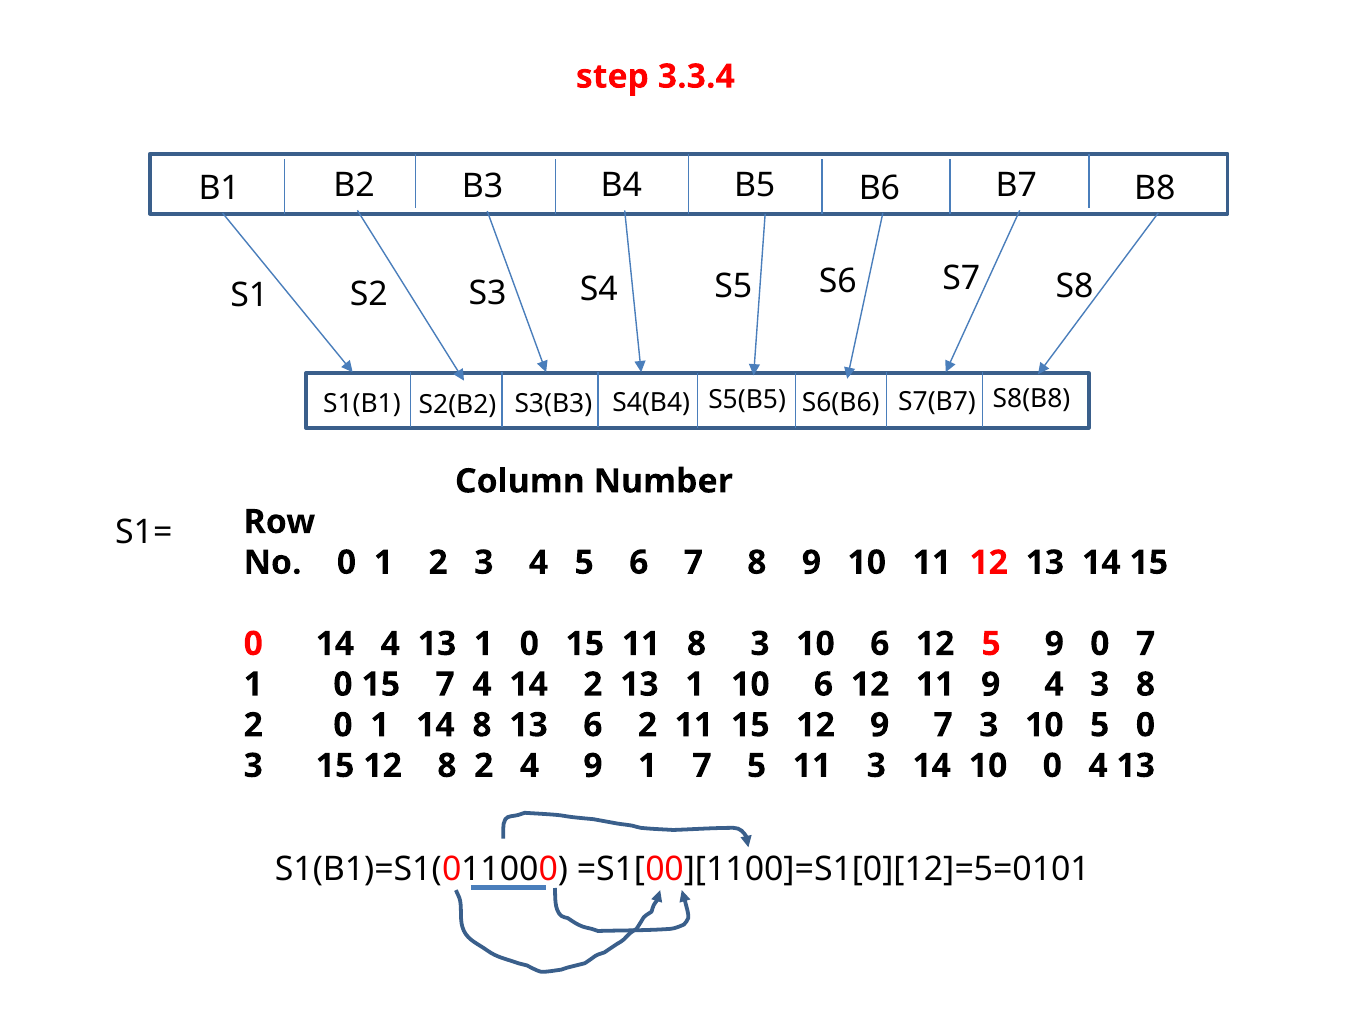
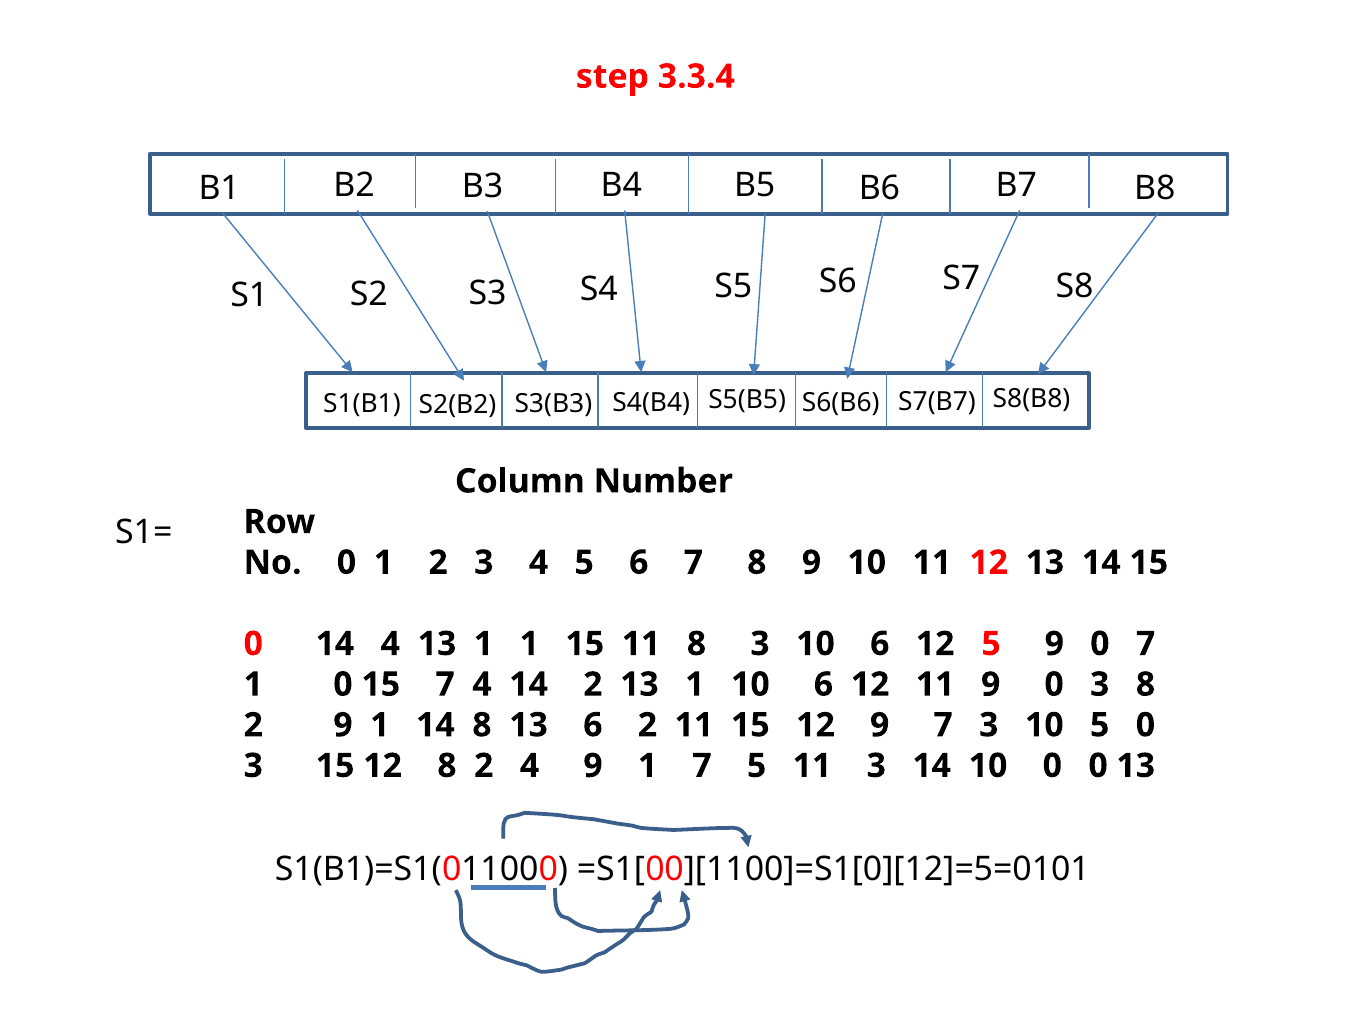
13 1 0: 0 -> 1
11 9 4: 4 -> 0
2 0: 0 -> 9
0 4: 4 -> 0
